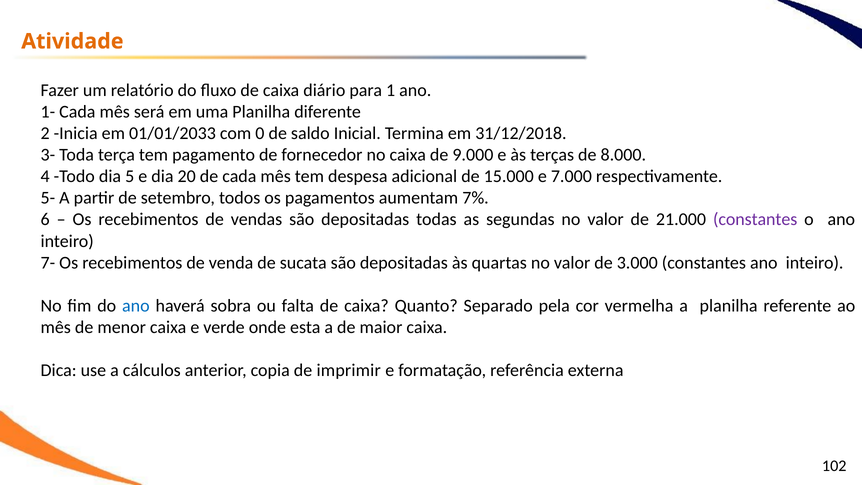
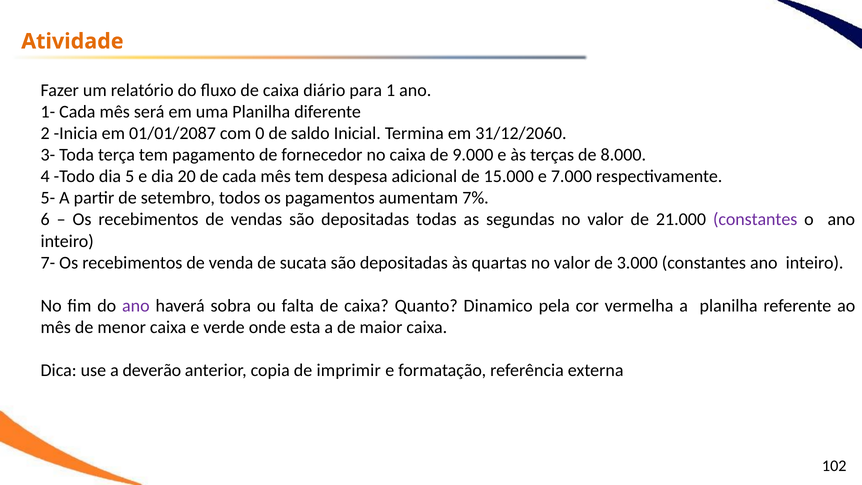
01/01/2033: 01/01/2033 -> 01/01/2087
31/12/2018: 31/12/2018 -> 31/12/2060
ano at (136, 306) colour: blue -> purple
Separado: Separado -> Dinamico
cálculos: cálculos -> deverão
